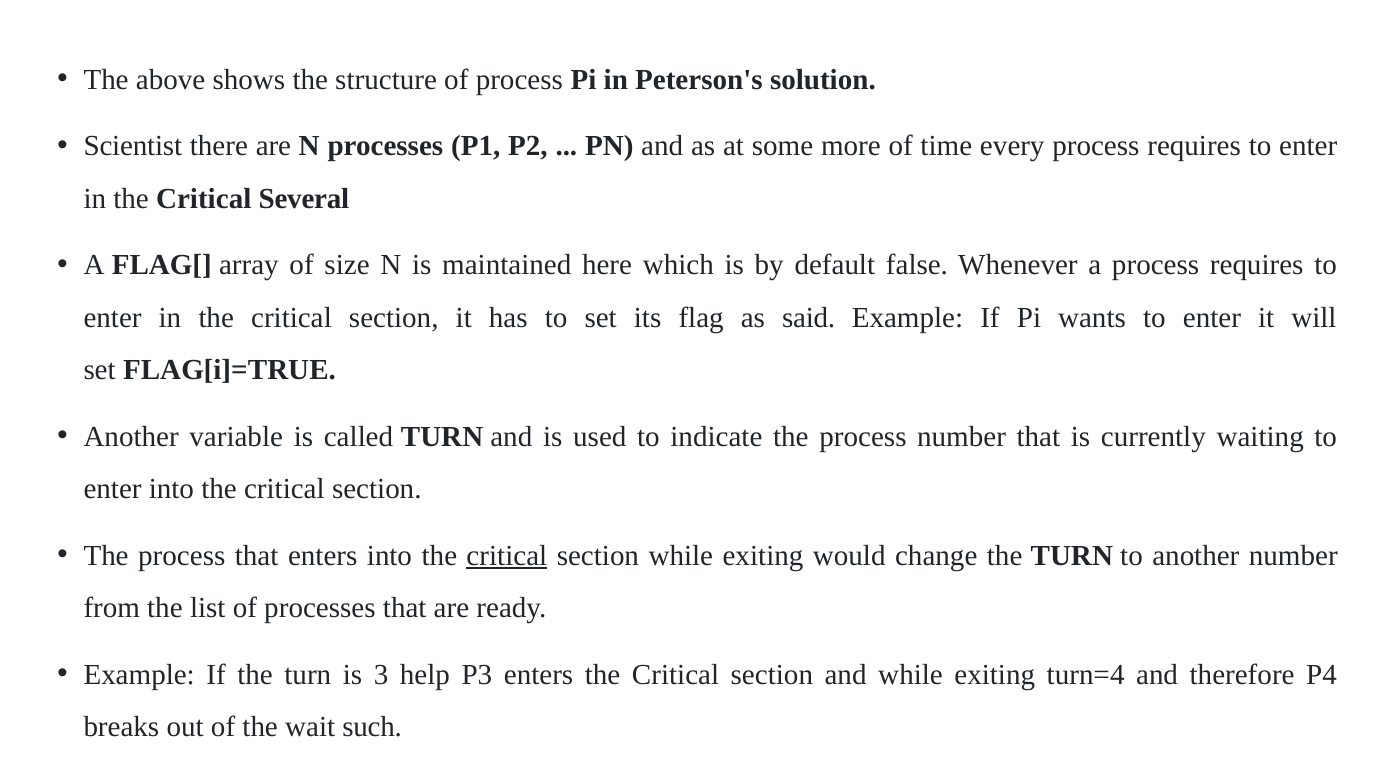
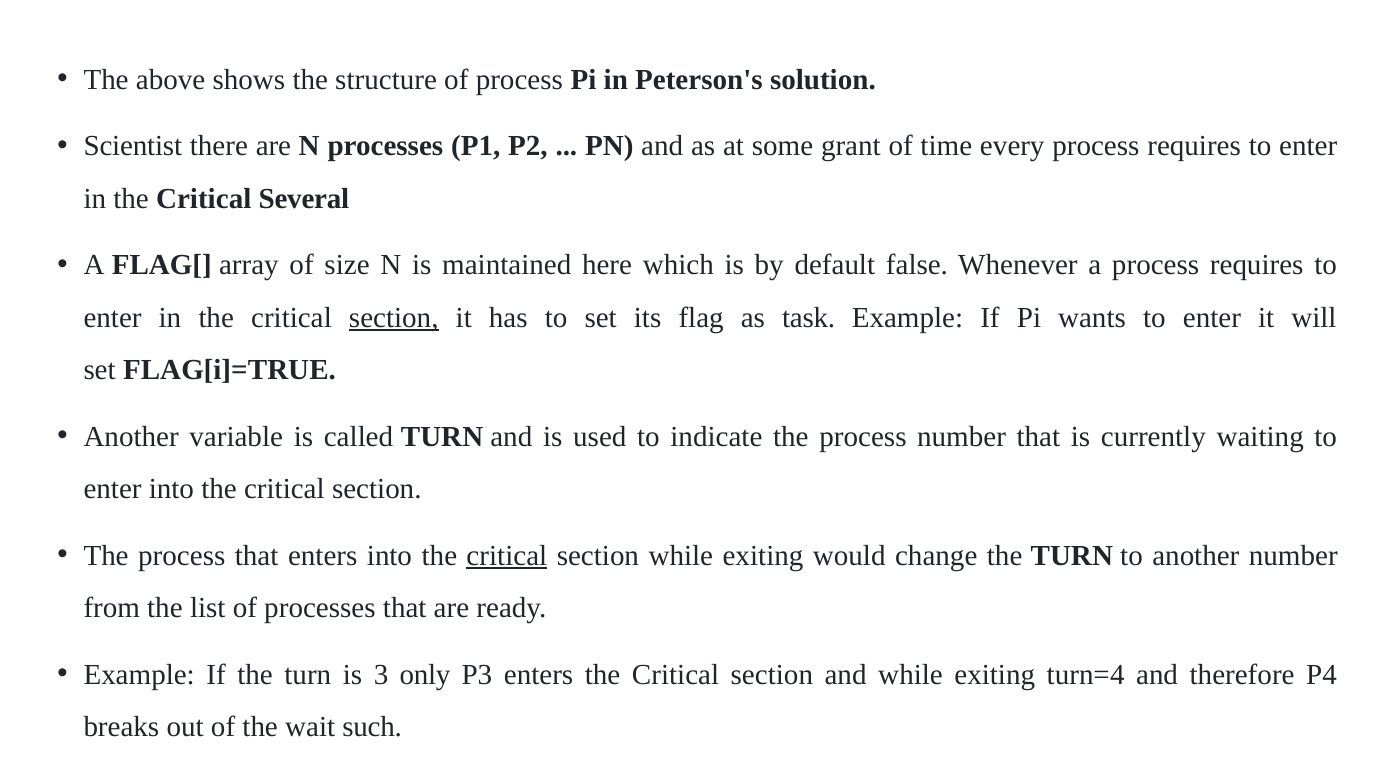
more: more -> grant
section at (394, 318) underline: none -> present
said: said -> task
help: help -> only
